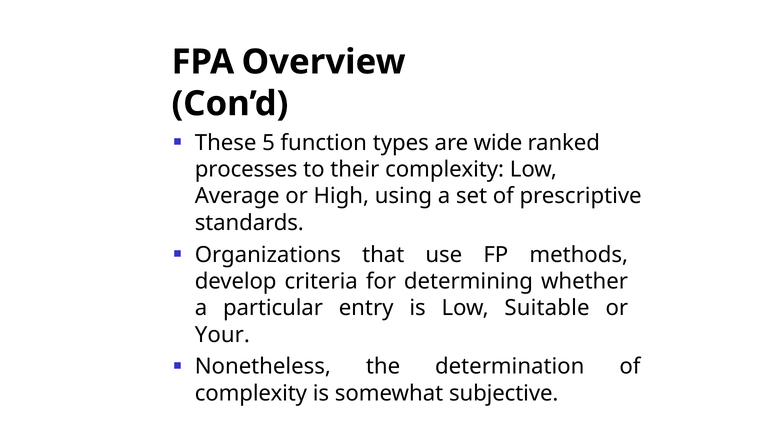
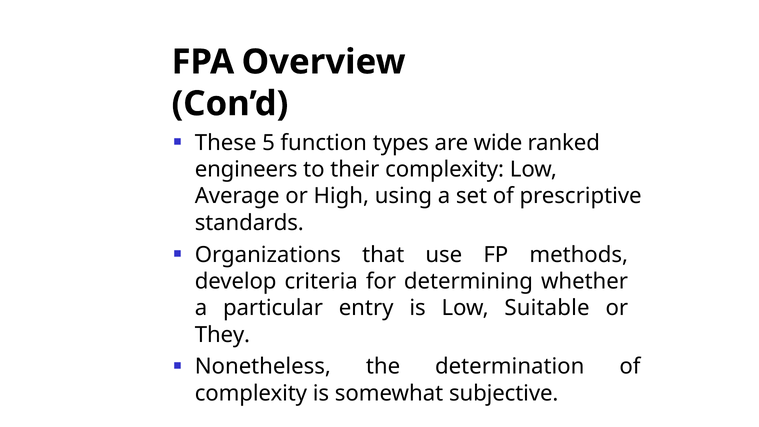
processes: processes -> engineers
Your: Your -> They
